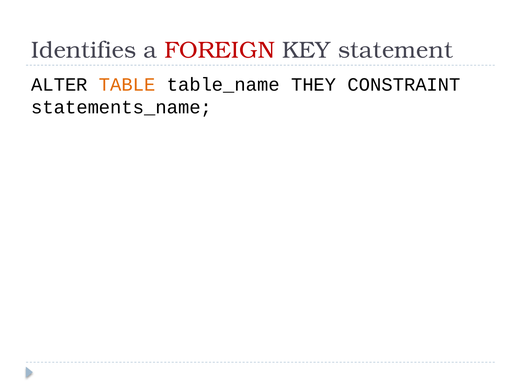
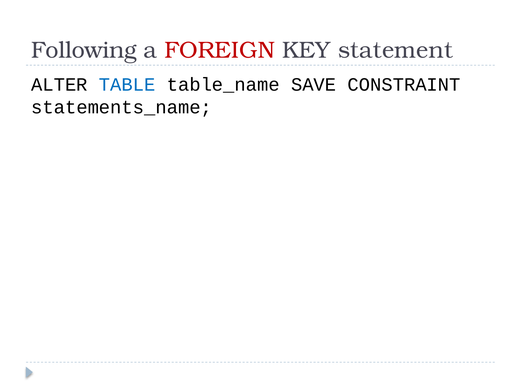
Identifies: Identifies -> Following
TABLE colour: orange -> blue
THEY: THEY -> SAVE
